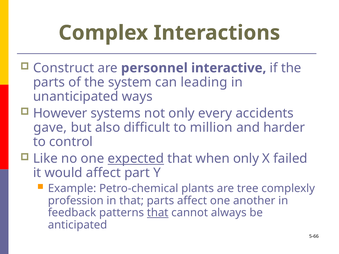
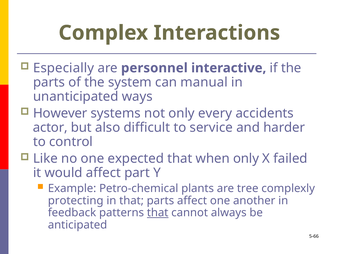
Construct: Construct -> Especially
leading: leading -> manual
gave: gave -> actor
million: million -> service
expected underline: present -> none
profession: profession -> protecting
